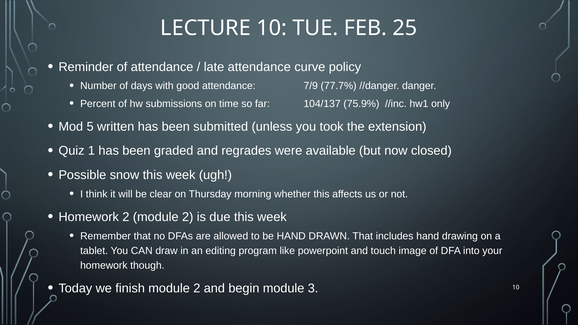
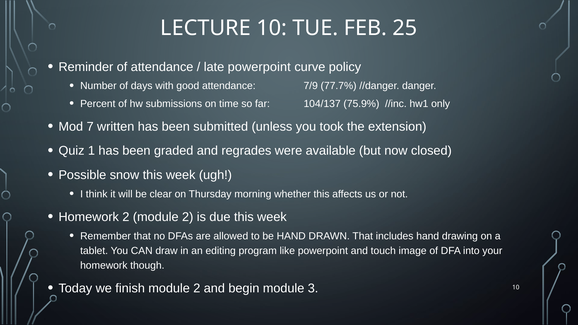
late attendance: attendance -> powerpoint
5: 5 -> 7
